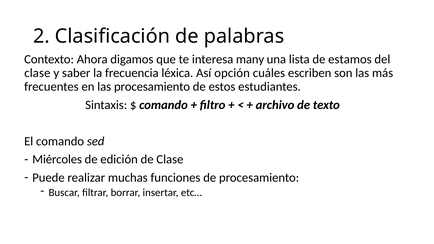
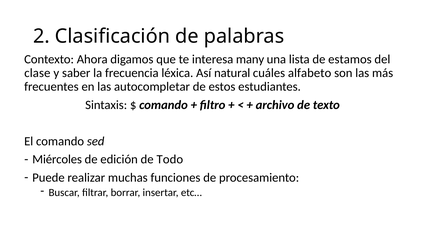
opción: opción -> natural
escriben: escriben -> alfabeto
las procesamiento: procesamiento -> autocompletar
de Clase: Clase -> Todo
